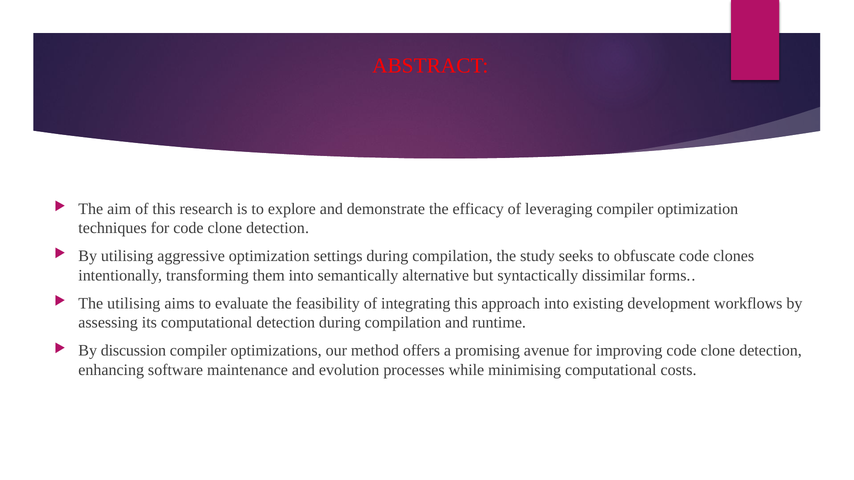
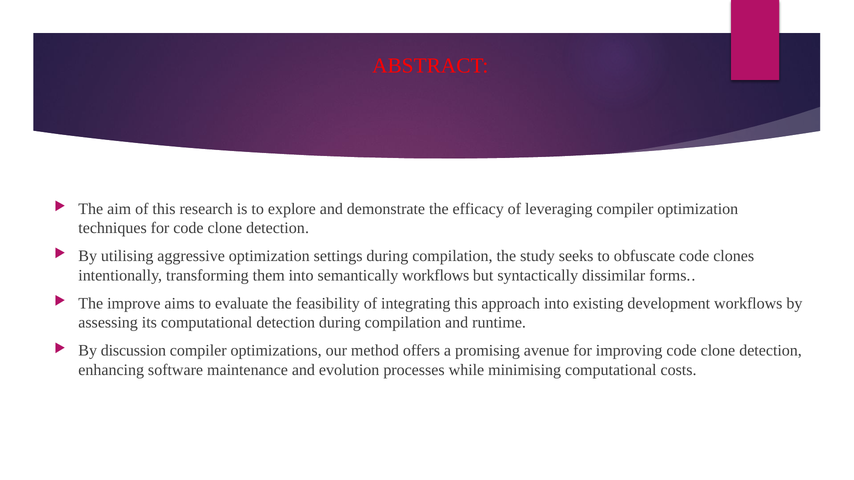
semantically alternative: alternative -> workflows
The utilising: utilising -> improve
